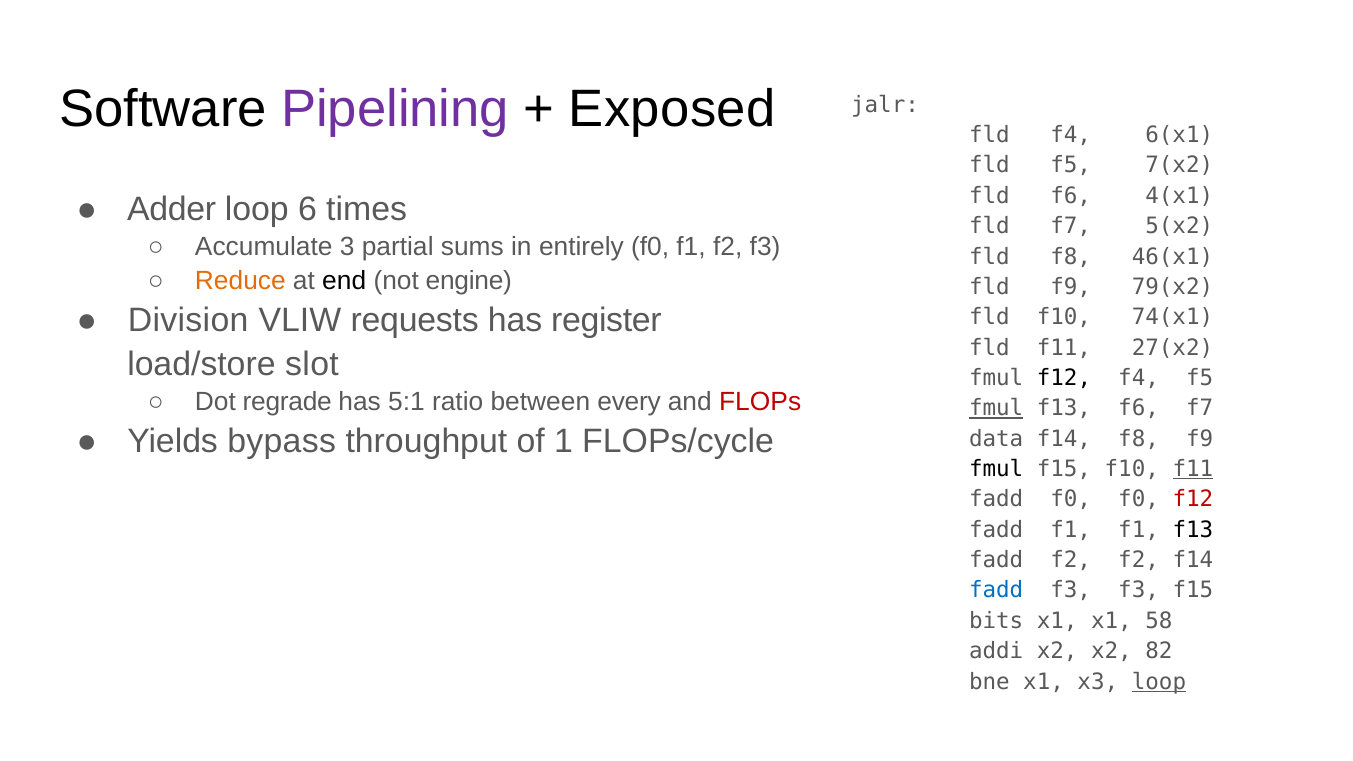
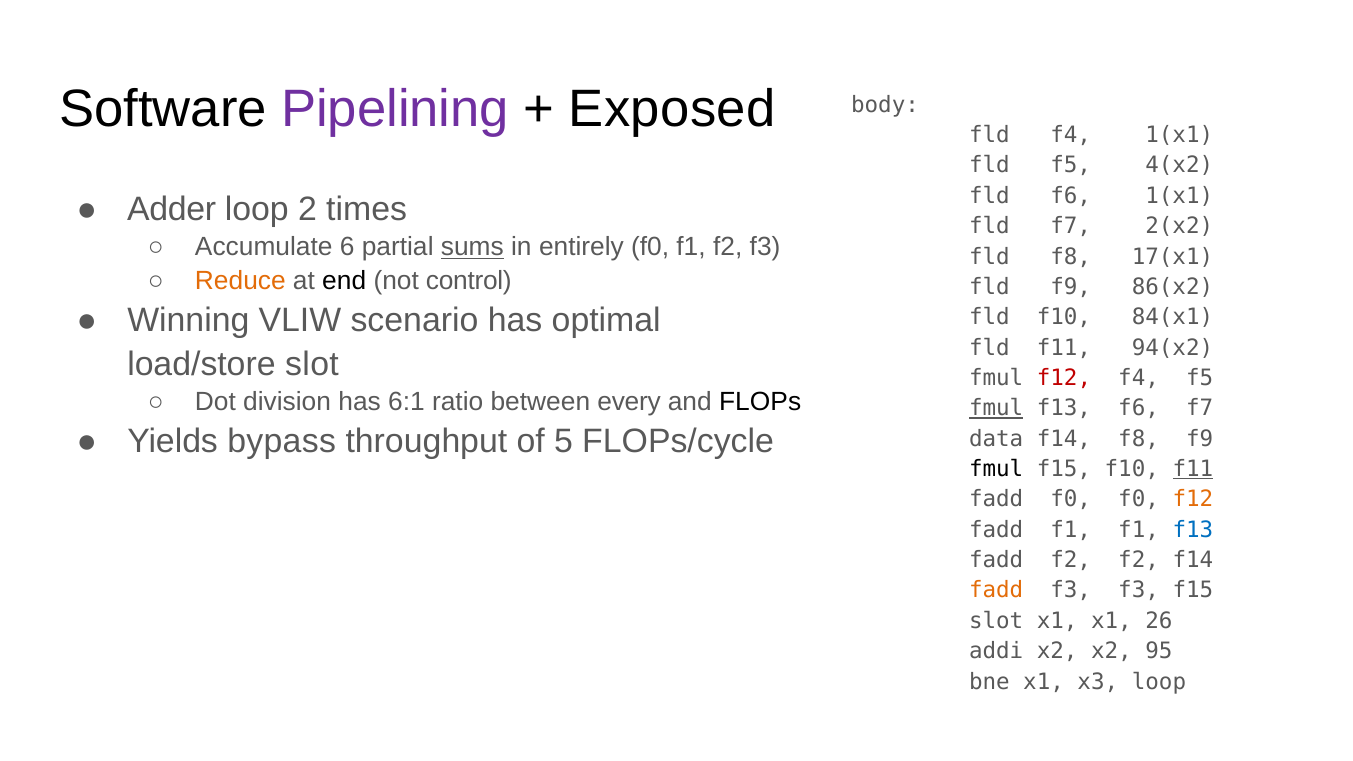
jalr: jalr -> body
f4 6(x1: 6(x1 -> 1(x1
7(x2: 7(x2 -> 4(x2
f6 4(x1: 4(x1 -> 1(x1
6: 6 -> 2
5(x2: 5(x2 -> 2(x2
3: 3 -> 6
sums underline: none -> present
46(x1: 46(x1 -> 17(x1
engine: engine -> control
79(x2: 79(x2 -> 86(x2
Division: Division -> Winning
requests: requests -> scenario
register: register -> optimal
74(x1: 74(x1 -> 84(x1
27(x2: 27(x2 -> 94(x2
f12 at (1064, 378) colour: black -> red
regrade: regrade -> division
5:1: 5:1 -> 6:1
FLOPs colour: red -> black
1: 1 -> 5
f12 at (1193, 500) colour: red -> orange
f13 at (1193, 530) colour: black -> blue
fadd at (996, 591) colour: blue -> orange
bits at (996, 621): bits -> slot
58: 58 -> 26
82: 82 -> 95
loop at (1159, 682) underline: present -> none
